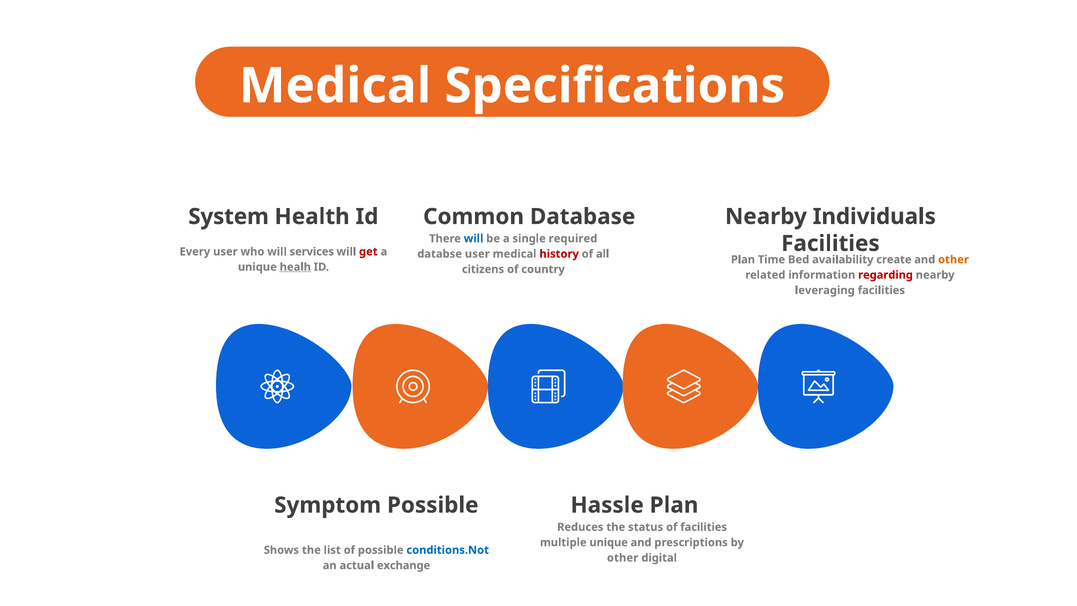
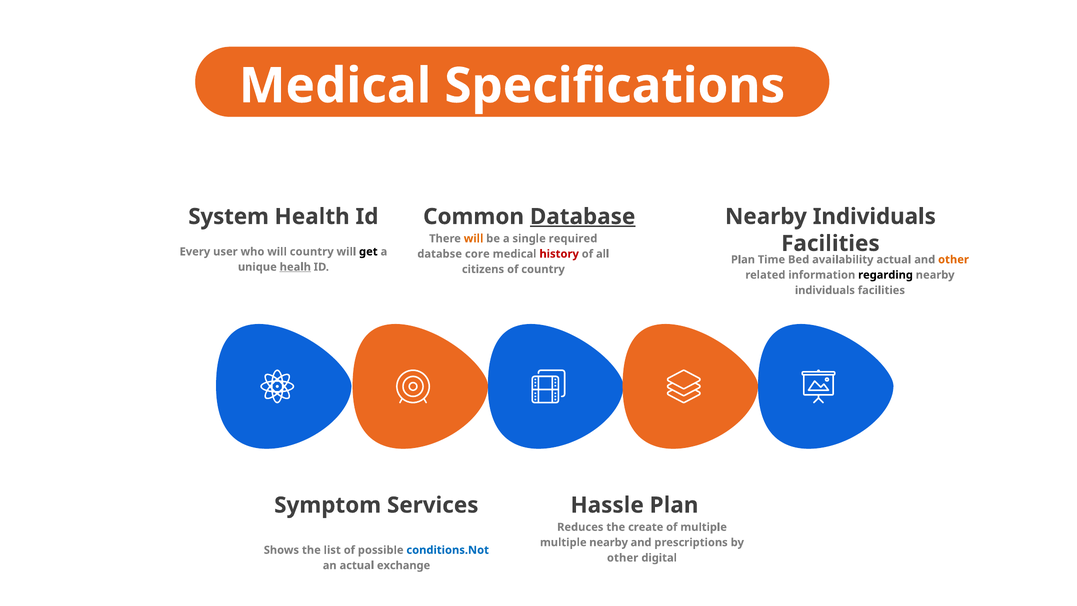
Database underline: none -> present
will at (474, 238) colour: blue -> orange
will services: services -> country
get colour: red -> black
databse user: user -> core
create at (894, 260): create -> actual
regarding colour: red -> black
leveraging at (825, 290): leveraging -> individuals
Symptom Possible: Possible -> Services
status: status -> create
of facilities: facilities -> multiple
multiple unique: unique -> nearby
